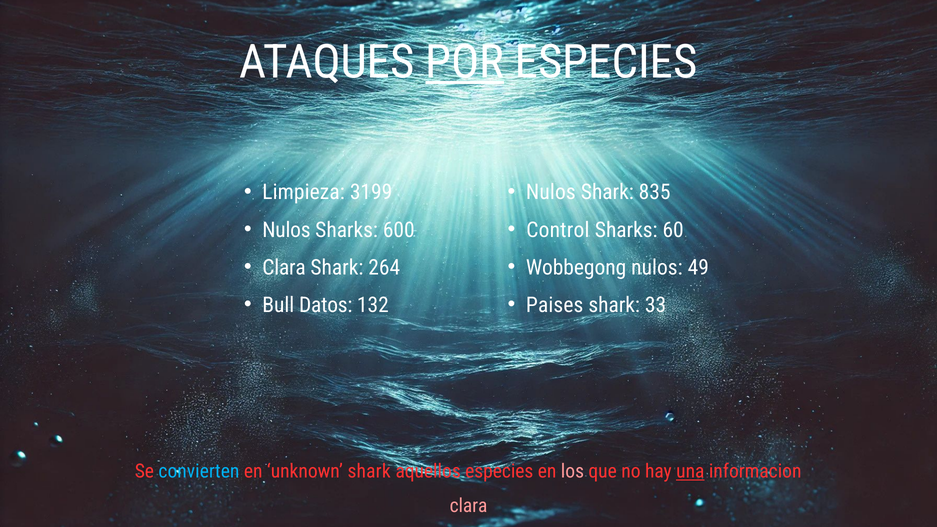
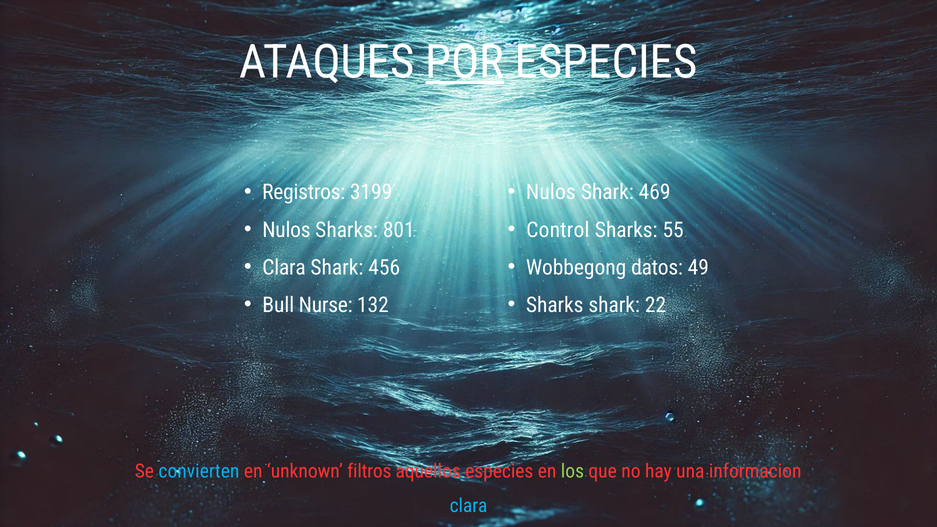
Limpieza: Limpieza -> Registros
835: 835 -> 469
600: 600 -> 801
60: 60 -> 55
264: 264 -> 456
Wobbegong nulos: nulos -> datos
Datos: Datos -> Nurse
Paises at (555, 305): Paises -> Sharks
33: 33 -> 22
unknown shark: shark -> filtros
los colour: pink -> light green
una underline: present -> none
clara at (469, 506) colour: pink -> light blue
